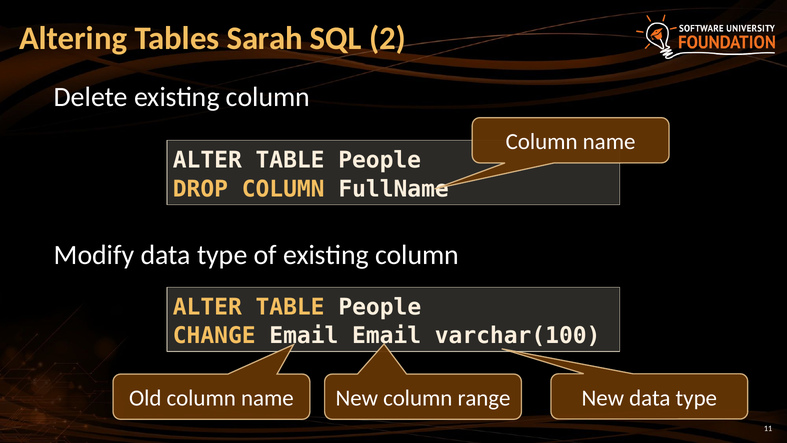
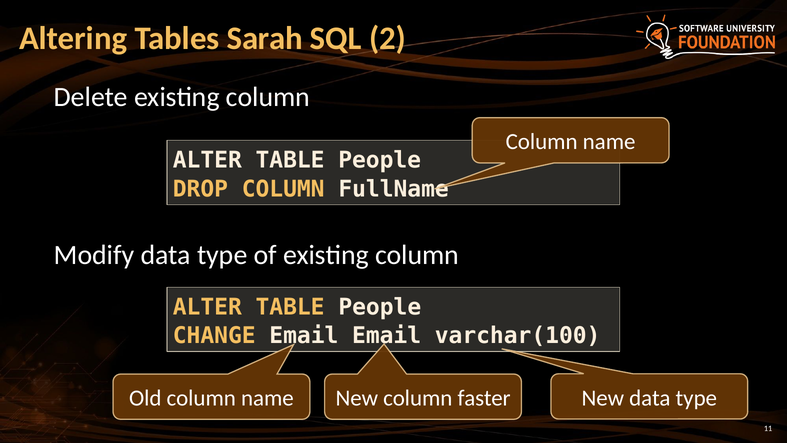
range: range -> faster
